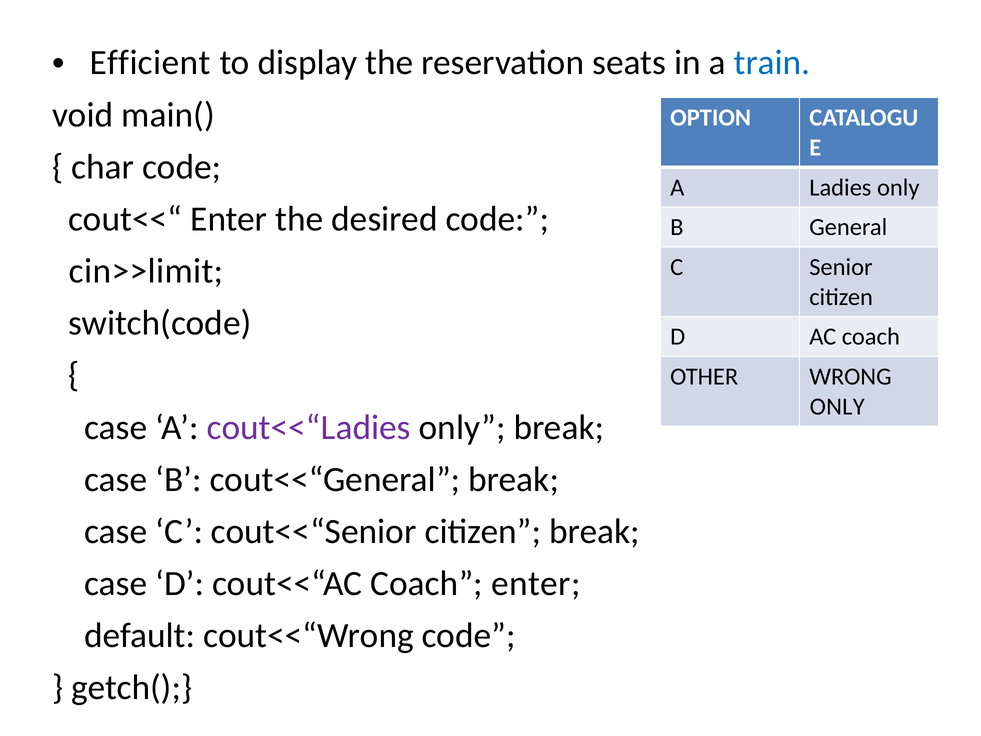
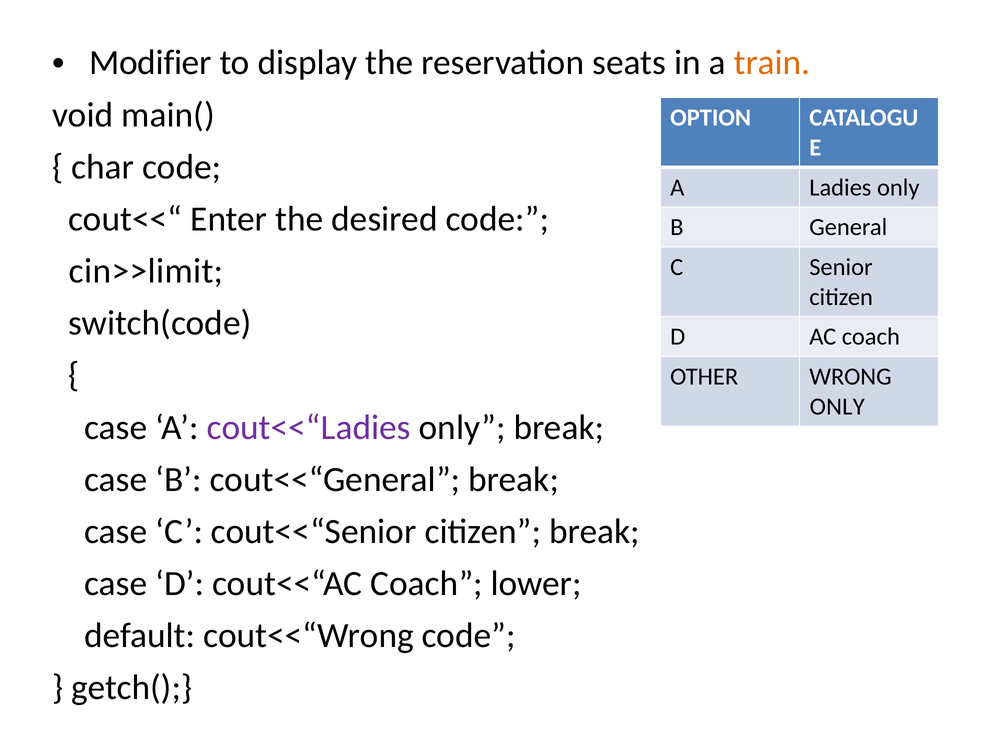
Efficient: Efficient -> Modifier
train colour: blue -> orange
Coach enter: enter -> lower
